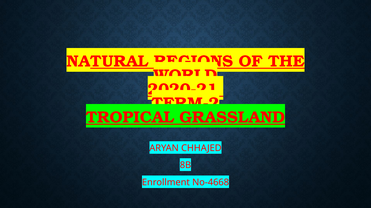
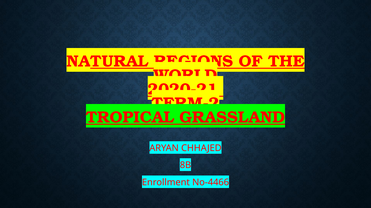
No-4668: No-4668 -> No-4466
